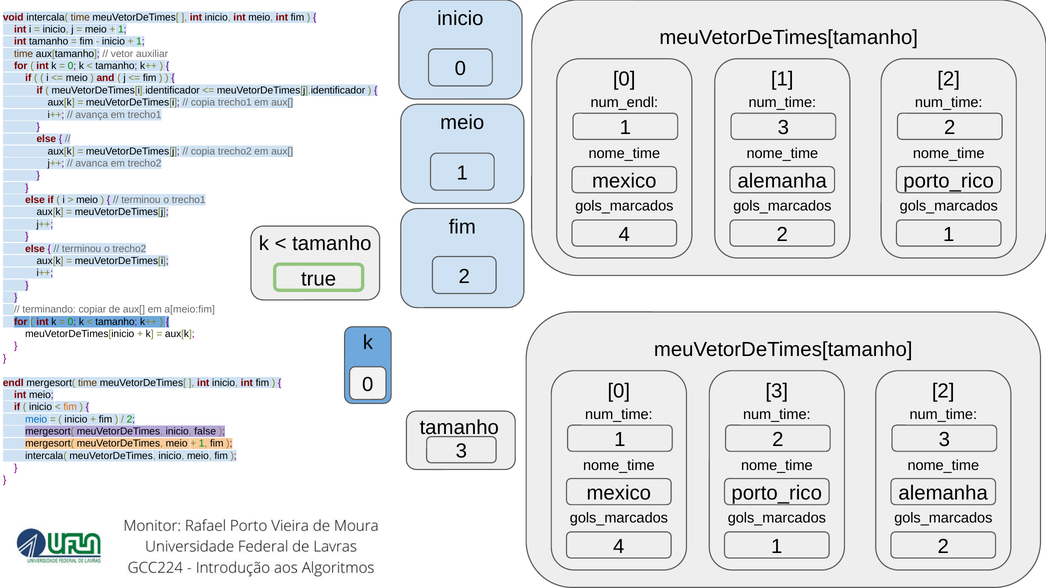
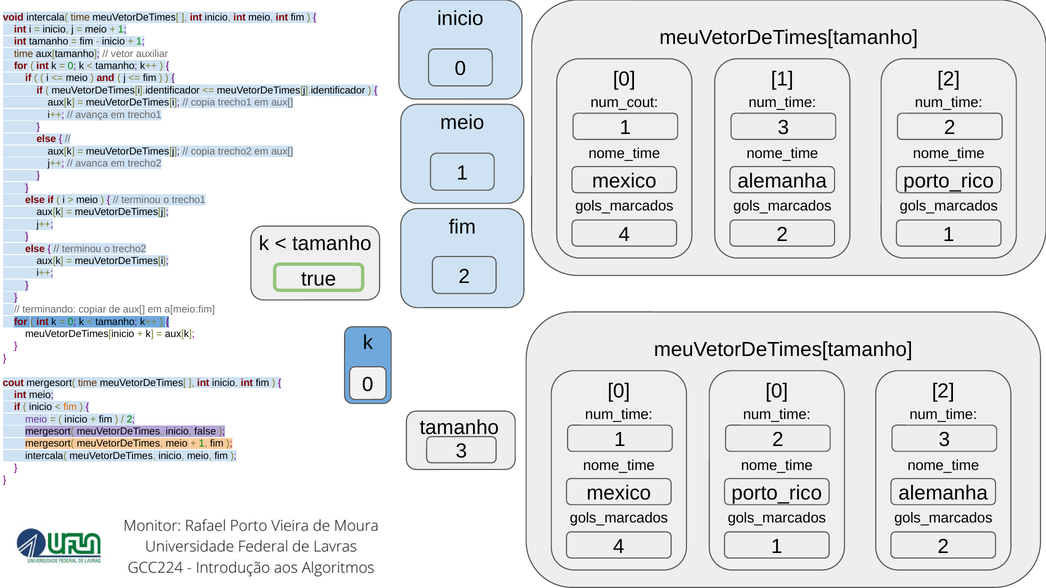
num_endl: num_endl -> num_cout
endl: endl -> cout
3 at (777, 391): 3 -> 0
meio at (36, 419) colour: blue -> purple
